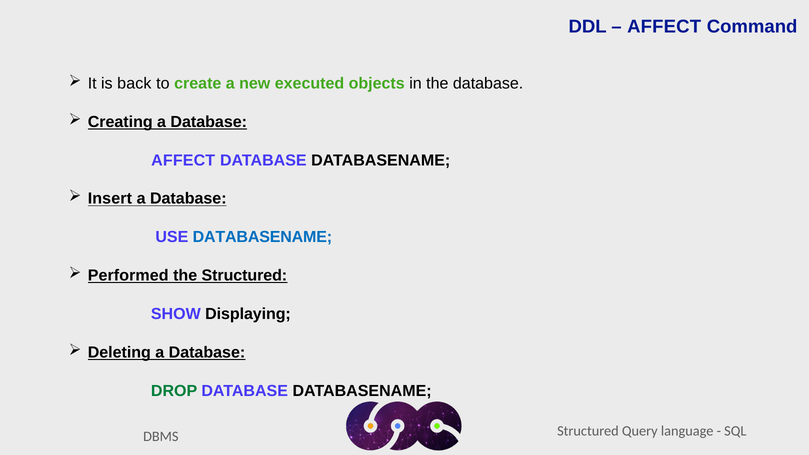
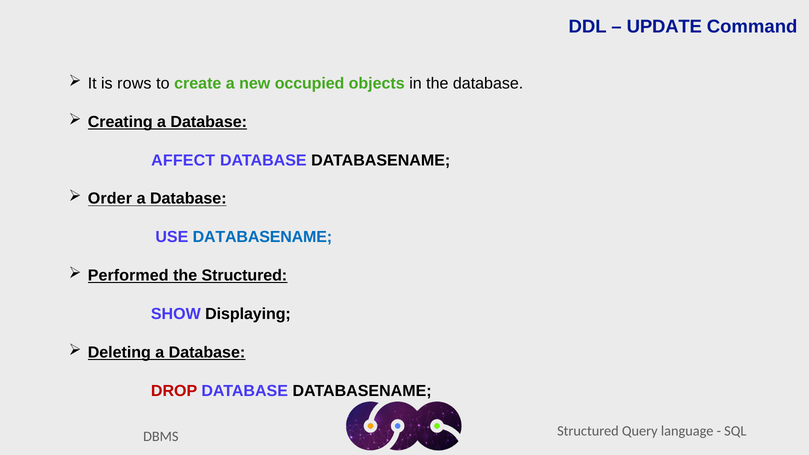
AFFECT at (664, 27): AFFECT -> UPDATE
back: back -> rows
executed: executed -> occupied
Insert: Insert -> Order
DROP colour: green -> red
